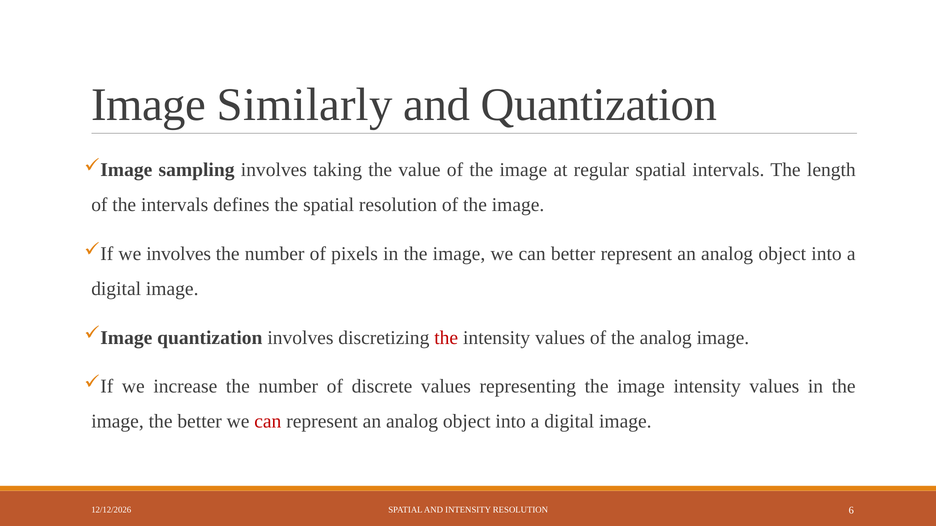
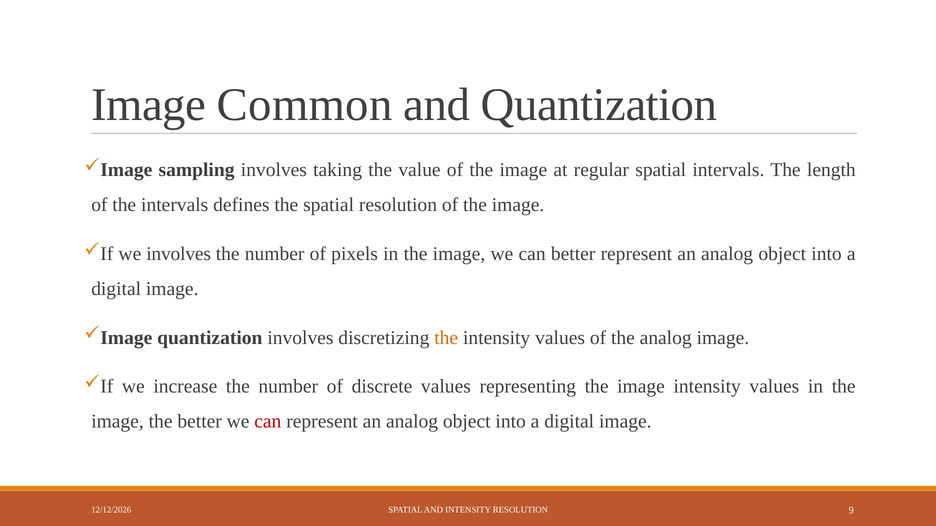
Similarly: Similarly -> Common
the at (446, 338) colour: red -> orange
6: 6 -> 9
